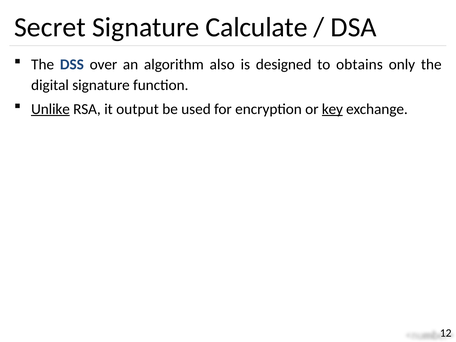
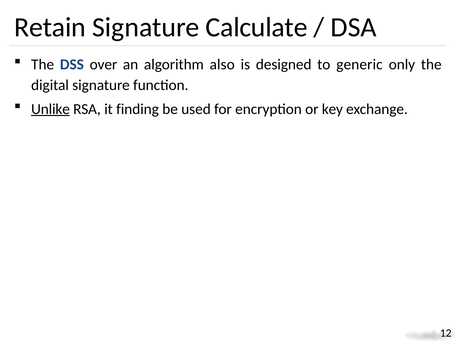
Secret: Secret -> Retain
obtains: obtains -> generic
output: output -> finding
key underline: present -> none
